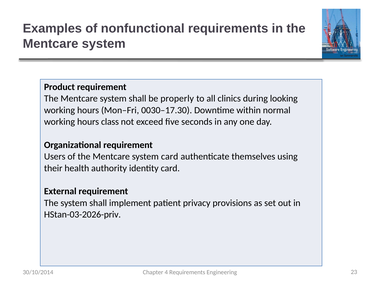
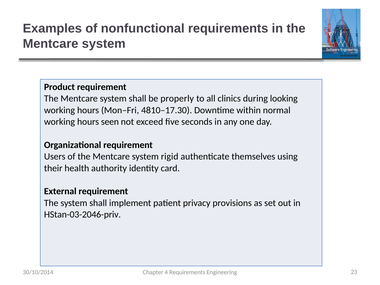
0030–17.30: 0030–17.30 -> 4810–17.30
class: class -> seen
system card: card -> rigid
HStan-03-2026-priv: HStan-03-2026-priv -> HStan-03-2046-priv
